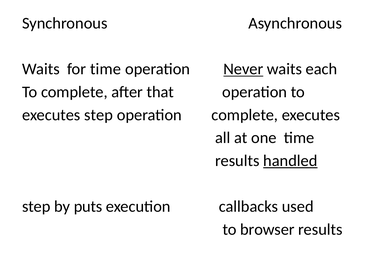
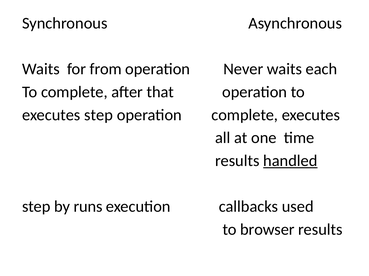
for time: time -> from
Never underline: present -> none
puts: puts -> runs
